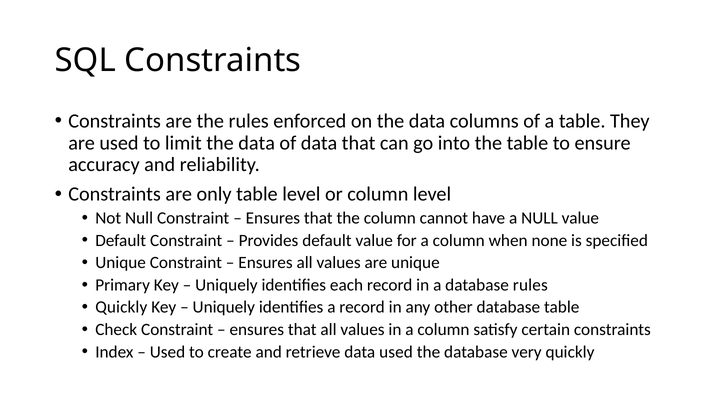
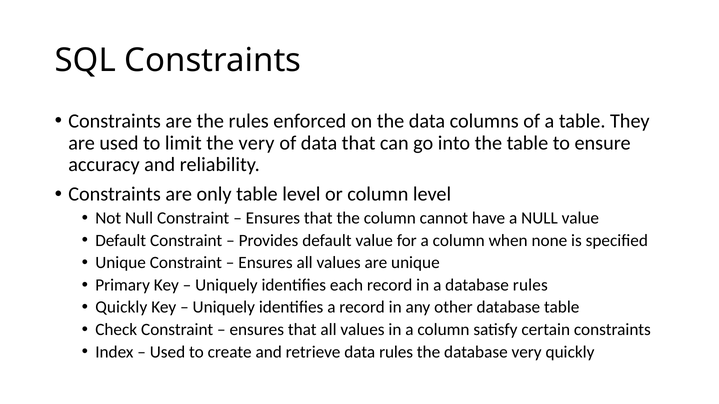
limit the data: data -> very
data used: used -> rules
